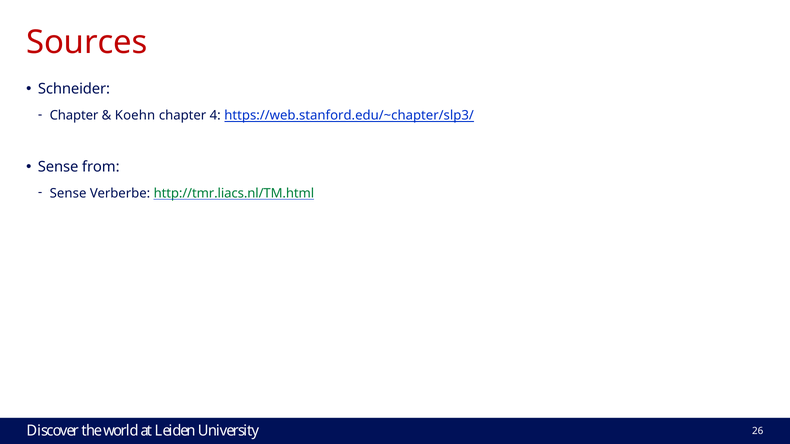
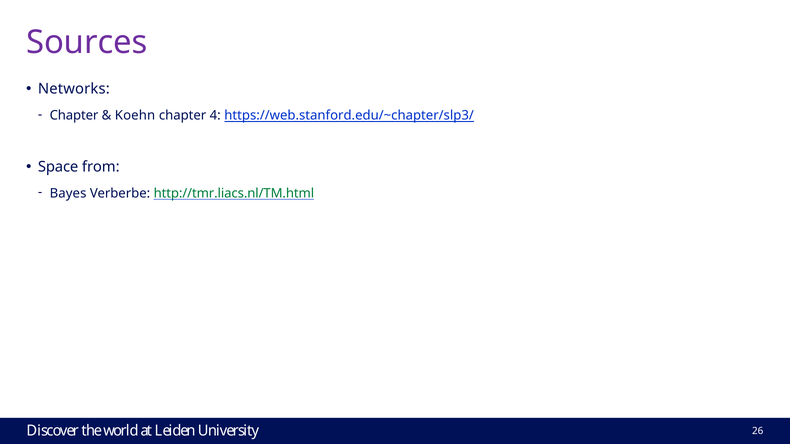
Sources colour: red -> purple
Schneider: Schneider -> Networks
Sense at (58, 167): Sense -> Space
Sense at (68, 193): Sense -> Bayes
